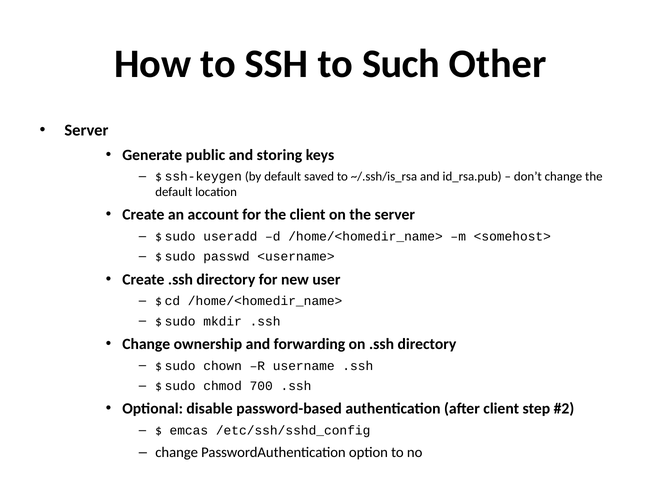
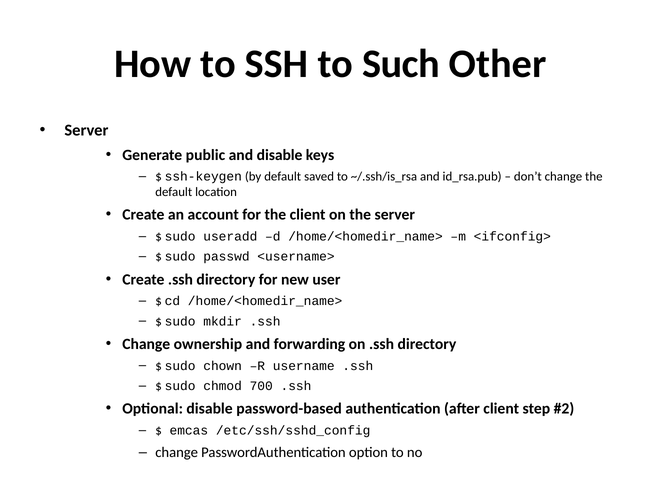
and storing: storing -> disable
<somehost>: <somehost> -> <ifconfig>
